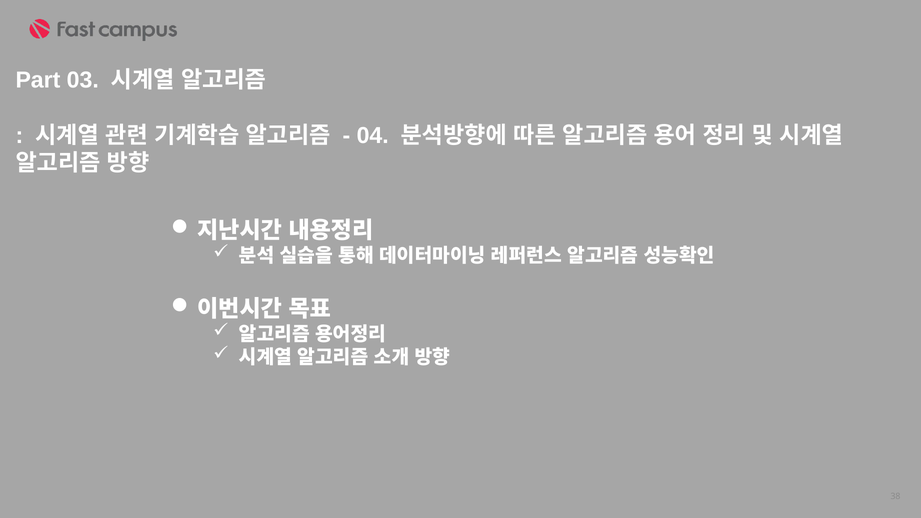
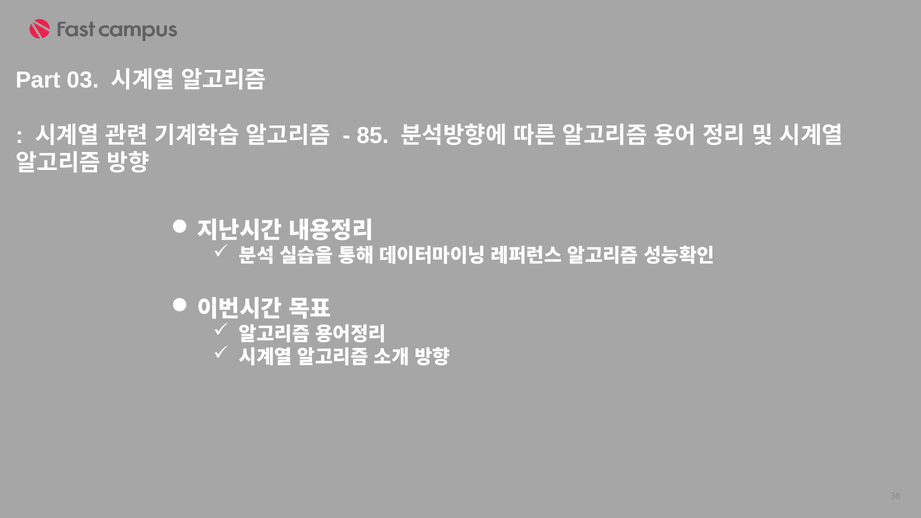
04: 04 -> 85
